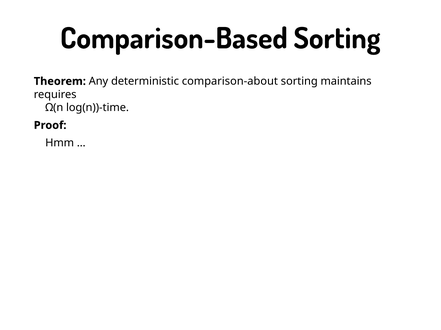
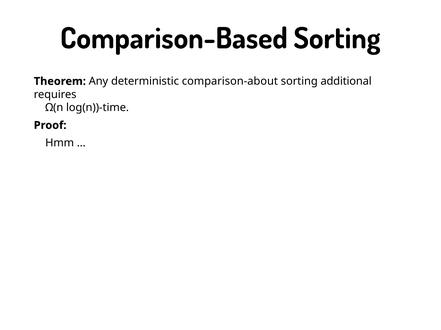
maintains: maintains -> additional
